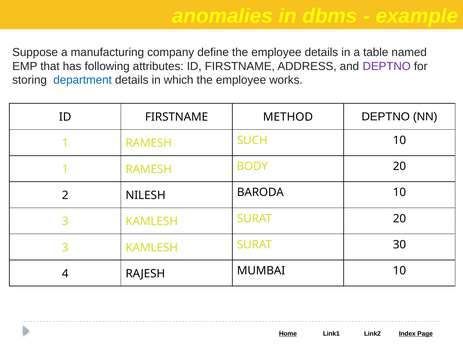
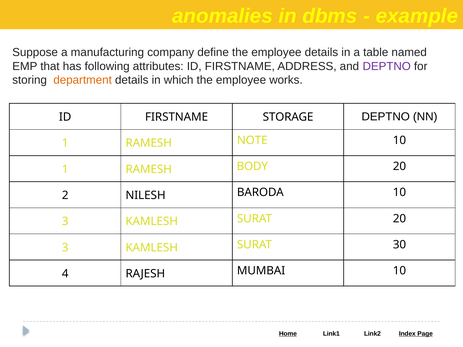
department colour: blue -> orange
METHOD: METHOD -> STORAGE
SUCH: SUCH -> NOTE
